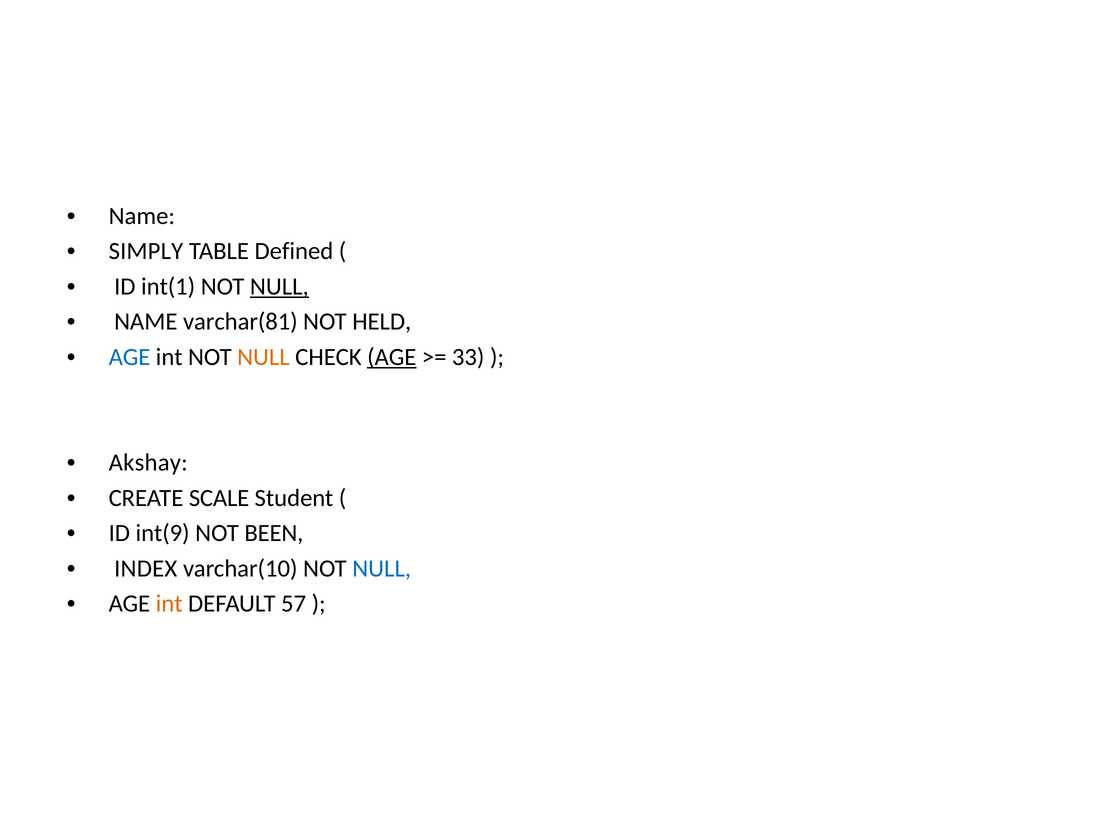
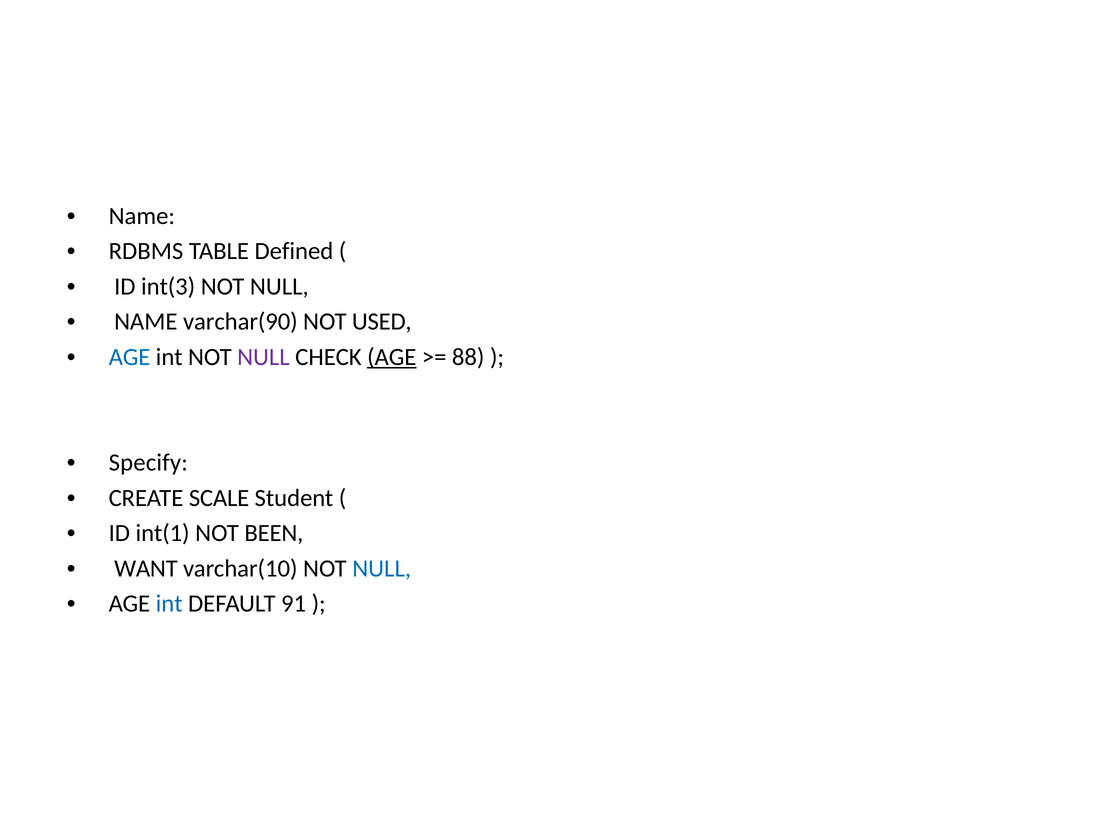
SIMPLY: SIMPLY -> RDBMS
int(1: int(1 -> int(3
NULL at (279, 286) underline: present -> none
varchar(81: varchar(81 -> varchar(90
HELD: HELD -> USED
NULL at (263, 357) colour: orange -> purple
33: 33 -> 88
Akshay: Akshay -> Specify
int(9: int(9 -> int(1
INDEX: INDEX -> WANT
int at (169, 603) colour: orange -> blue
57: 57 -> 91
